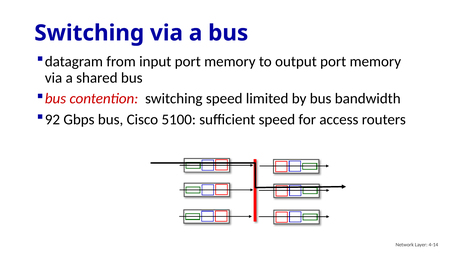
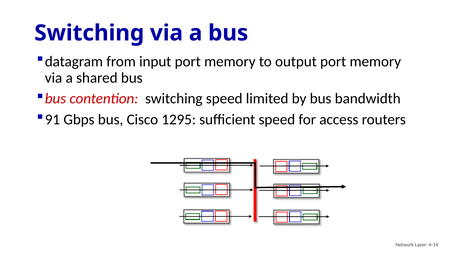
92: 92 -> 91
5100: 5100 -> 1295
